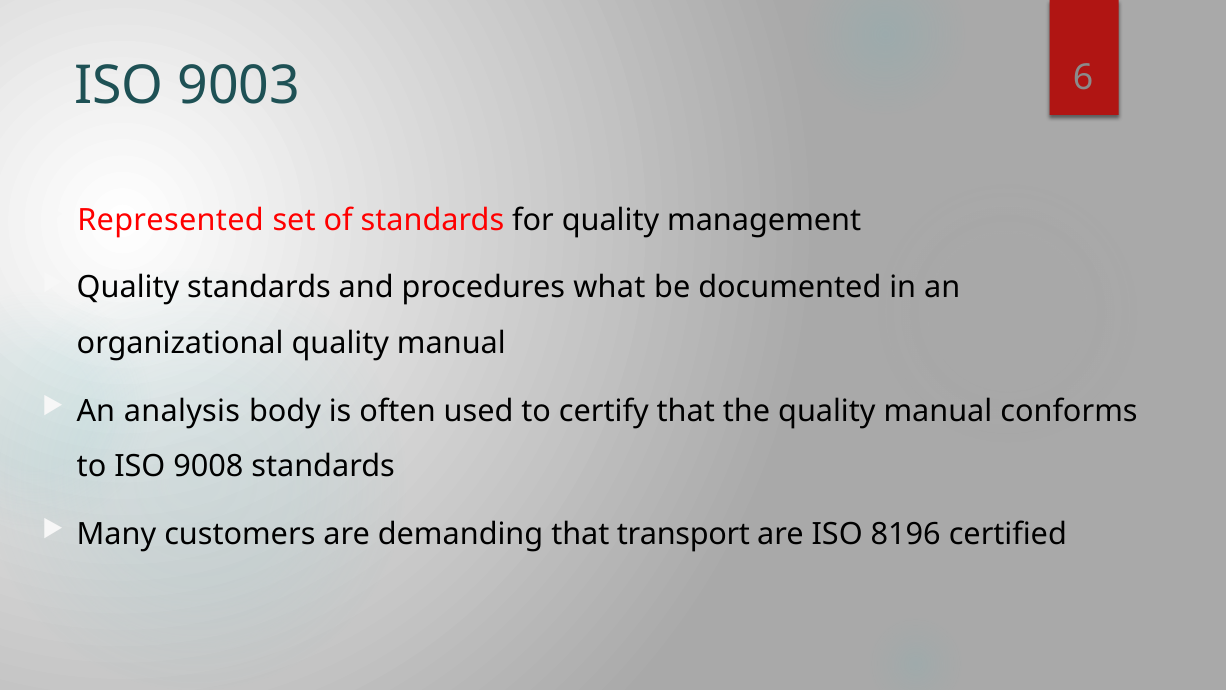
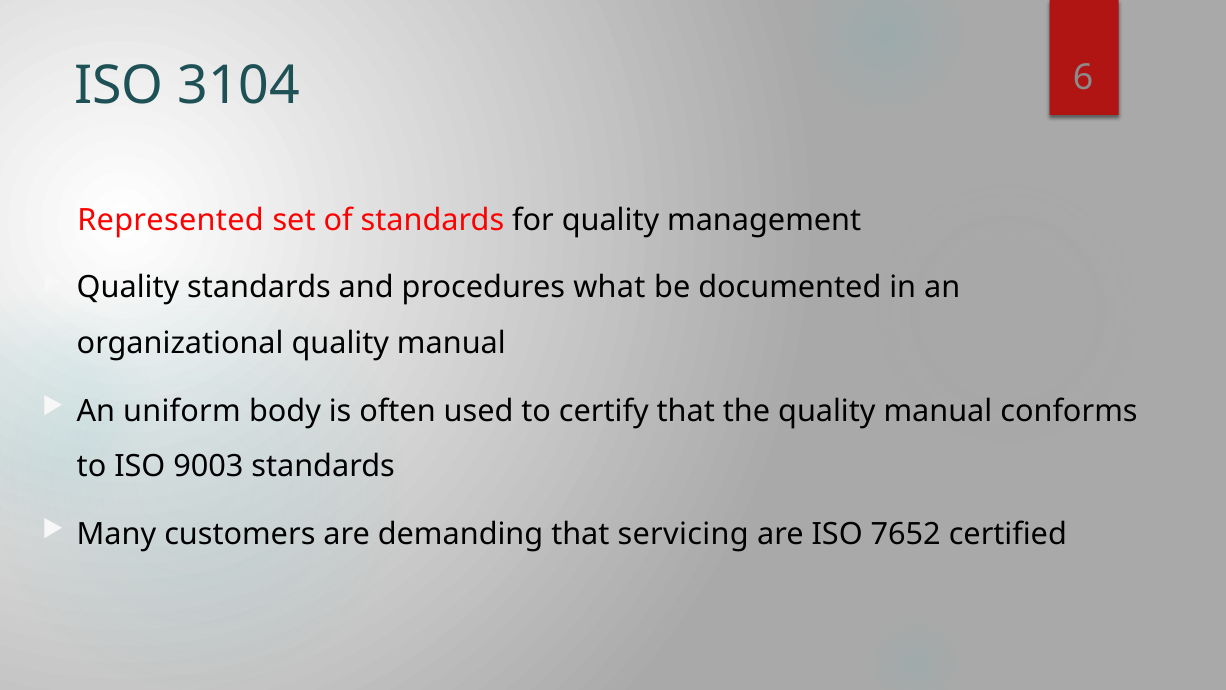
9003: 9003 -> 3104
analysis: analysis -> uniform
9008: 9008 -> 9003
transport: transport -> servicing
8196: 8196 -> 7652
